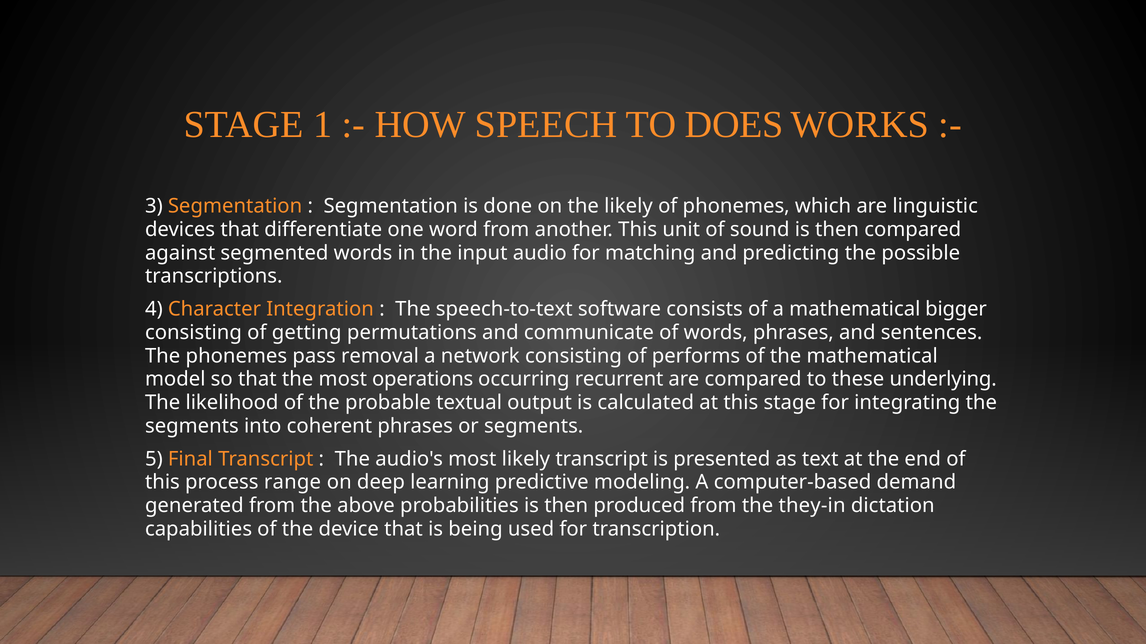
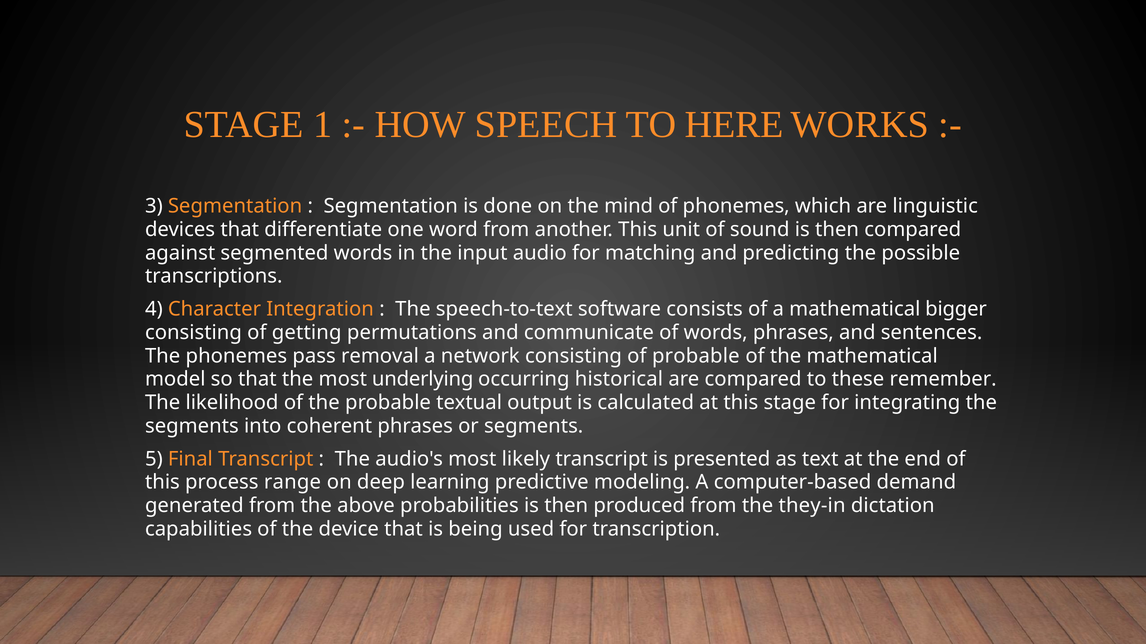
DOES: DOES -> HERE
the likely: likely -> mind
of performs: performs -> probable
operations: operations -> underlying
recurrent: recurrent -> historical
underlying: underlying -> remember
